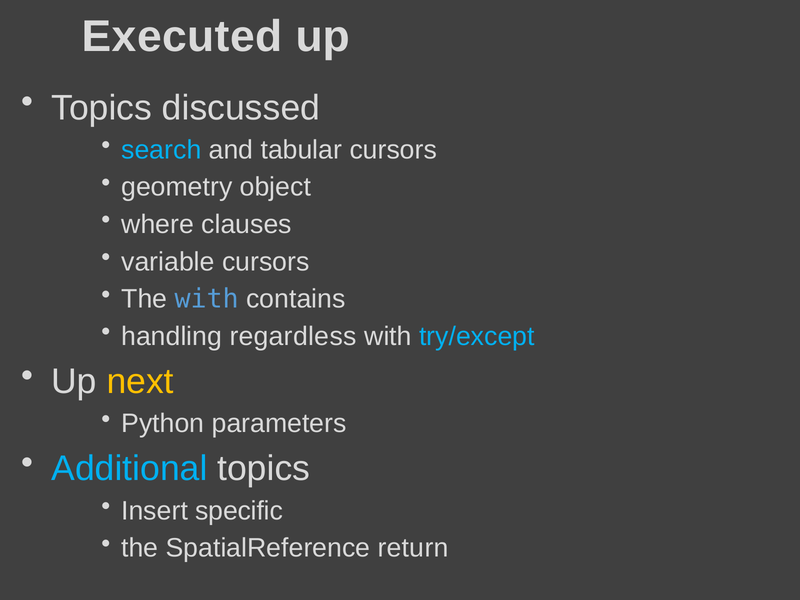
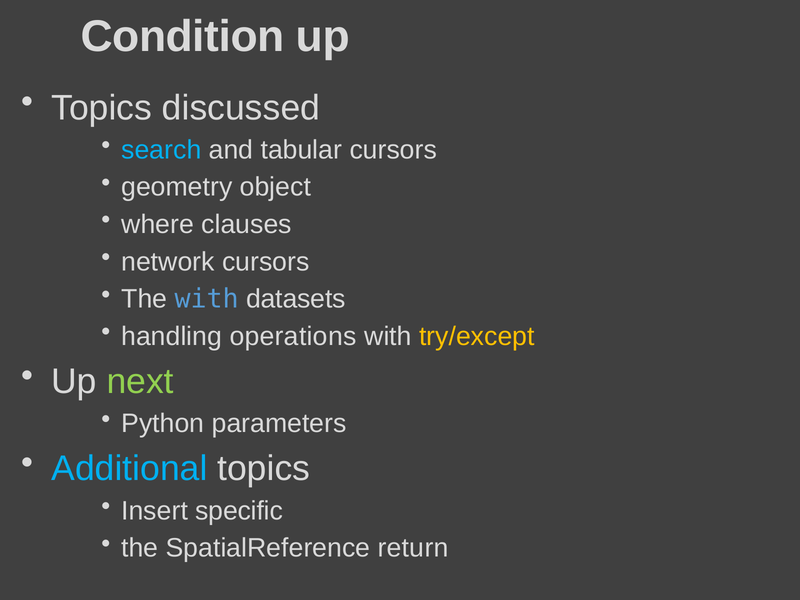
Executed: Executed -> Condition
variable: variable -> network
contains: contains -> datasets
regardless: regardless -> operations
try/except colour: light blue -> yellow
next colour: yellow -> light green
